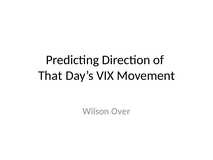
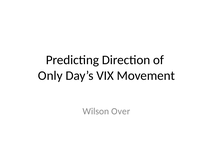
That: That -> Only
